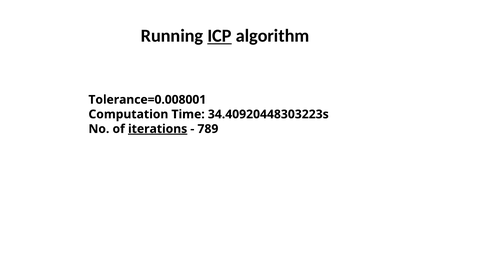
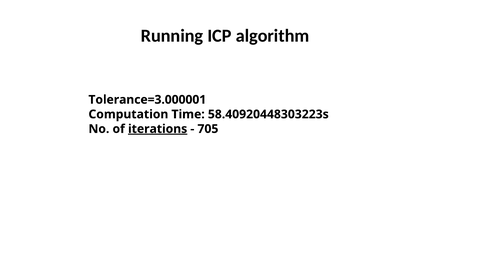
ICP underline: present -> none
Tolerance=0.008001: Tolerance=0.008001 -> Tolerance=3.000001
34.40920448303223s: 34.40920448303223s -> 58.40920448303223s
789: 789 -> 705
